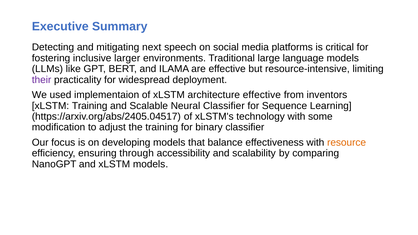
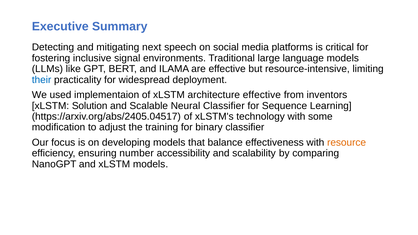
larger: larger -> signal
their colour: purple -> blue
xLSTM Training: Training -> Solution
through: through -> number
